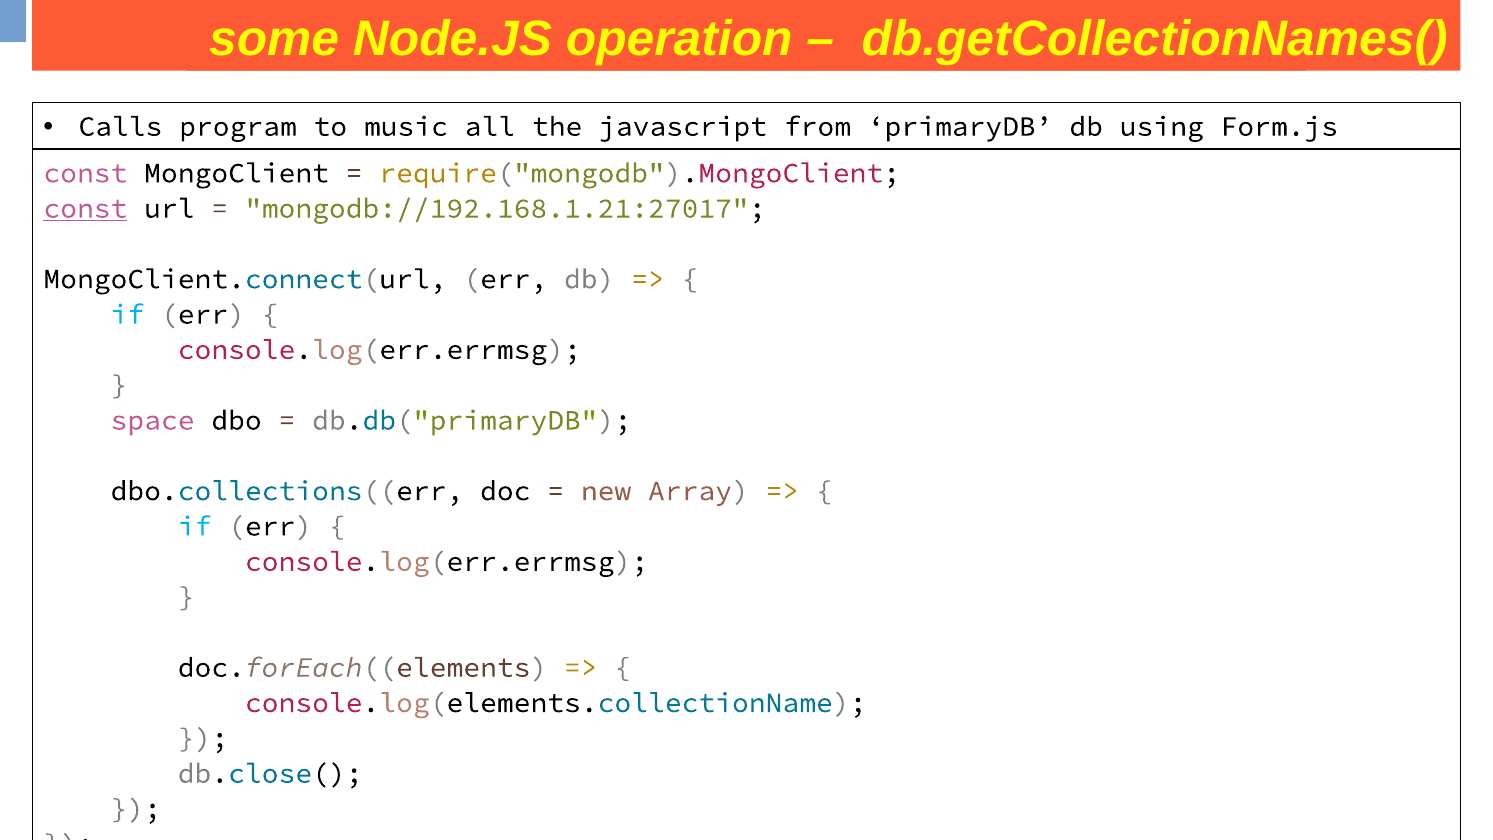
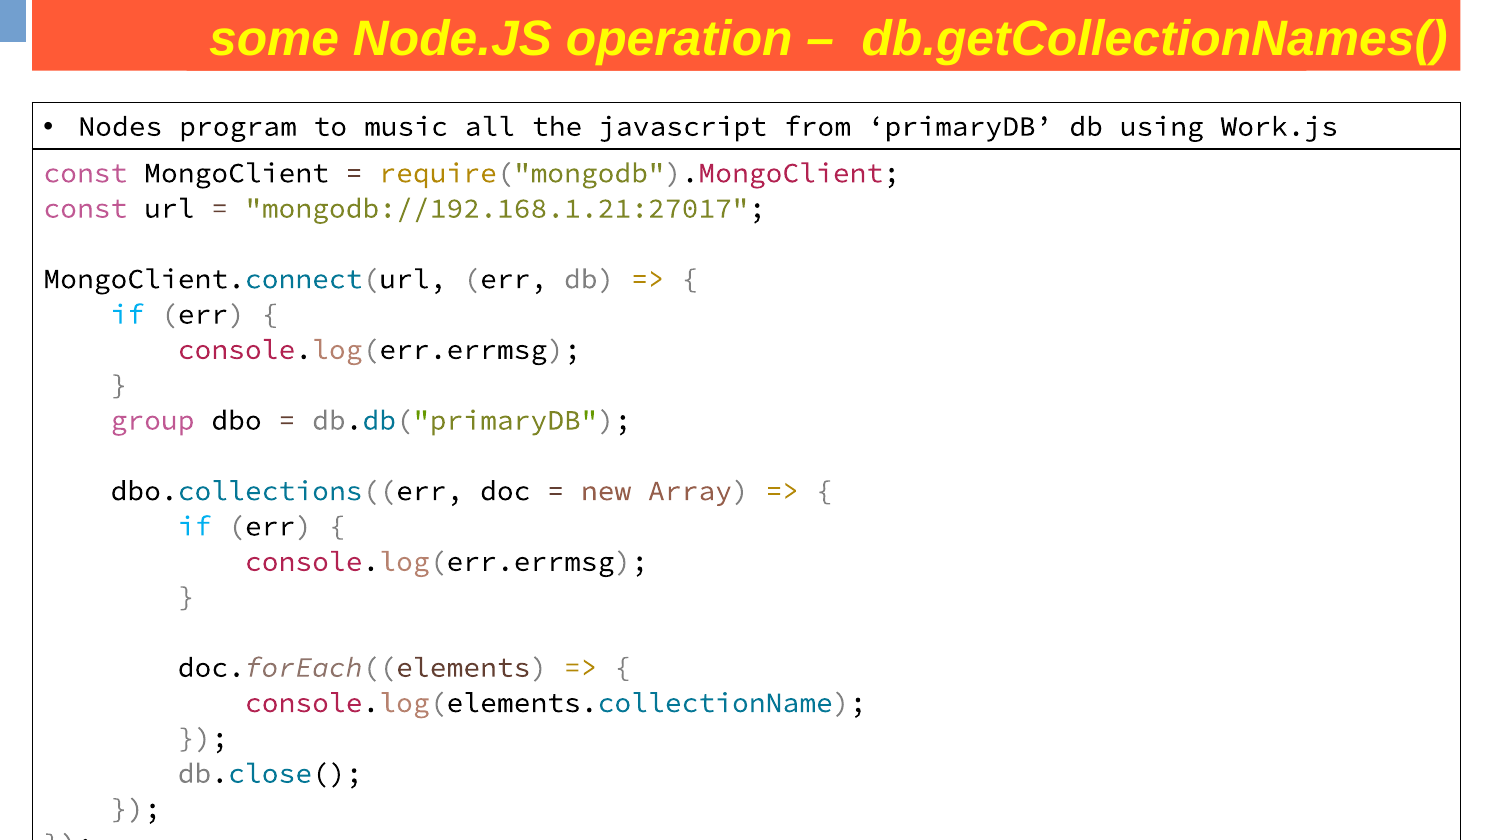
Calls: Calls -> Nodes
Form.js: Form.js -> Work.js
const at (85, 208) underline: present -> none
space: space -> group
